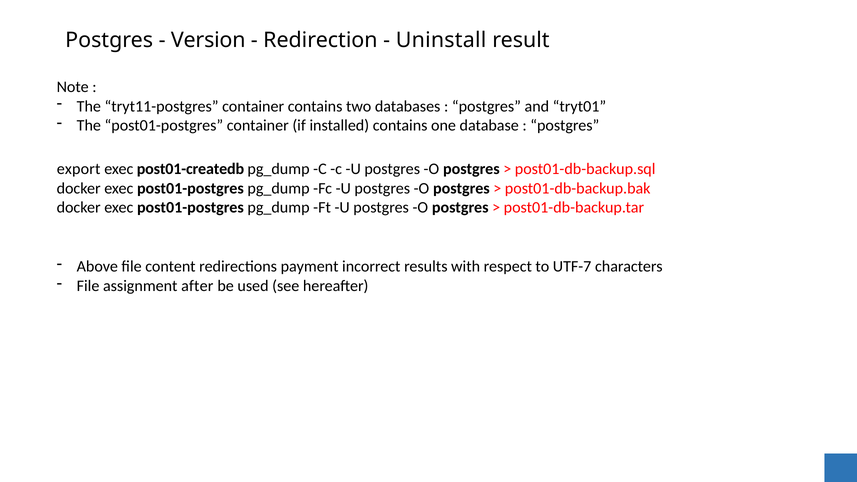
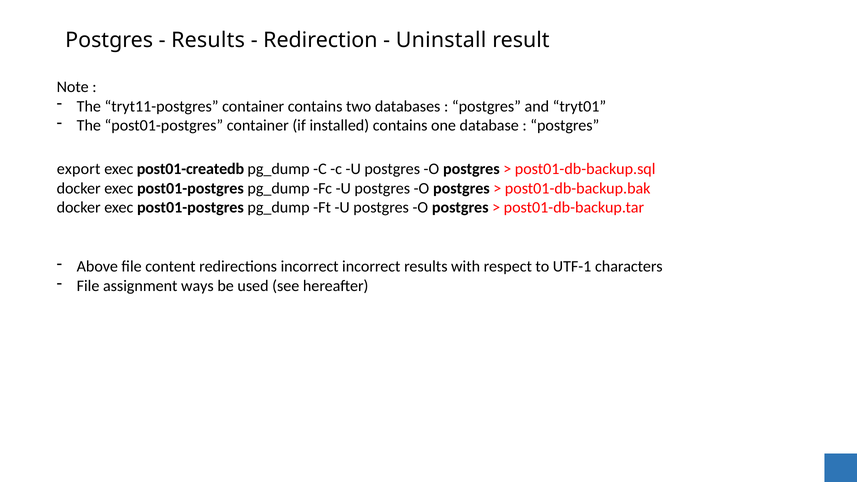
Version at (208, 40): Version -> Results
redirections payment: payment -> incorrect
UTF-7: UTF-7 -> UTF-1
after: after -> ways
